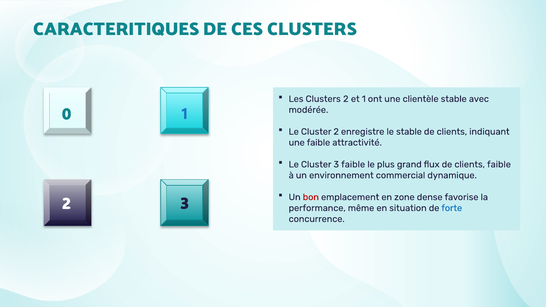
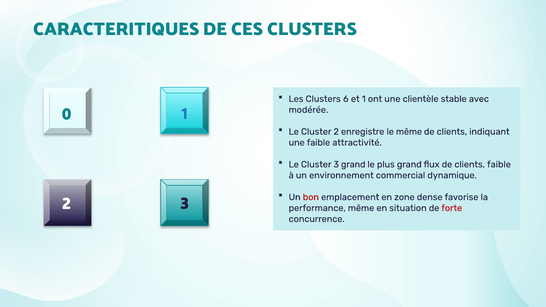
Clusters 2: 2 -> 6
le stable: stable -> même
3 faible: faible -> grand
forte colour: blue -> red
